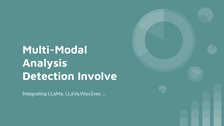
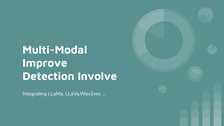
Analysis: Analysis -> Improve
